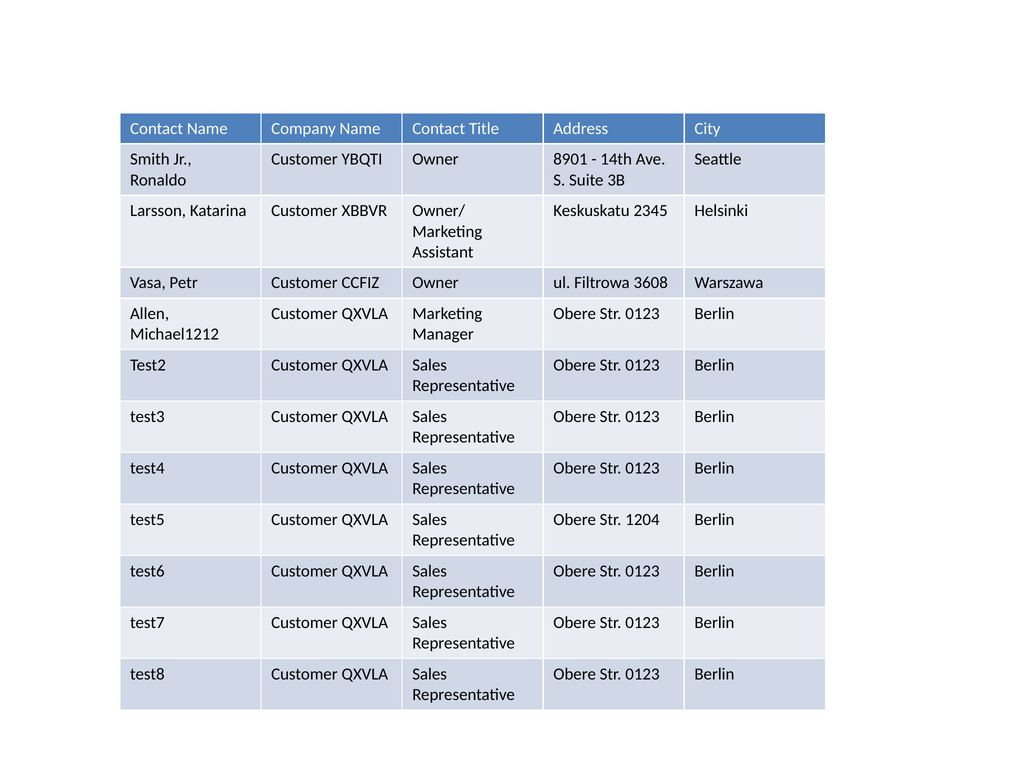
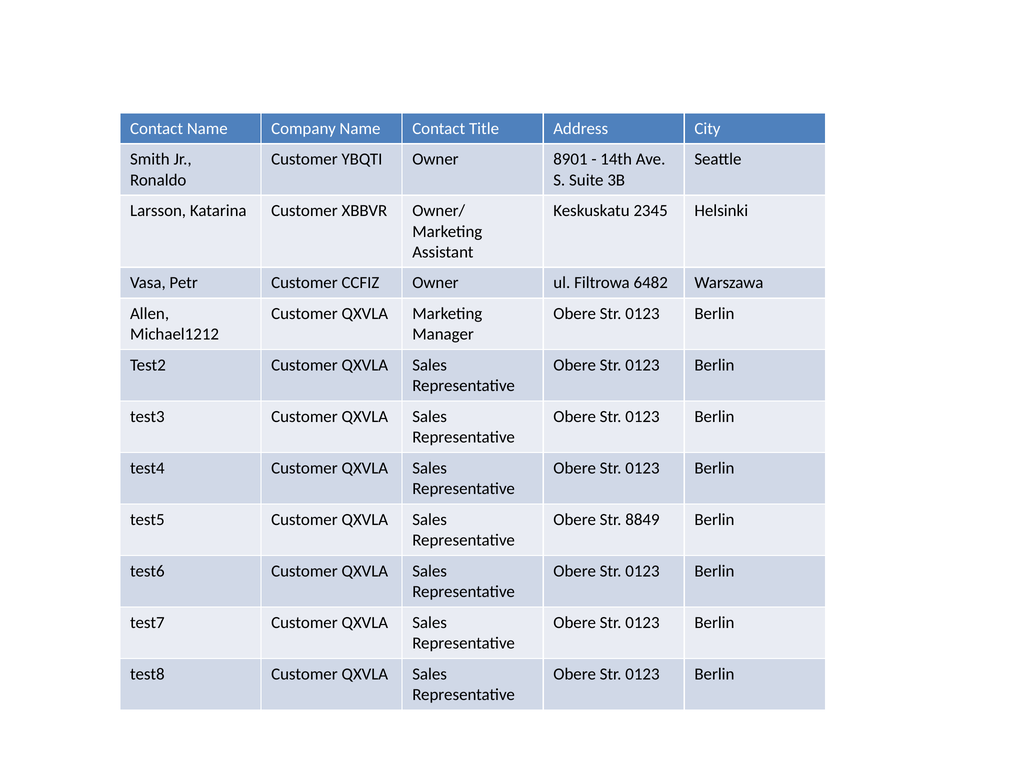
3608: 3608 -> 6482
1204: 1204 -> 8849
